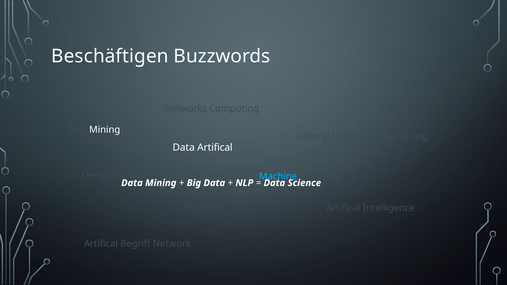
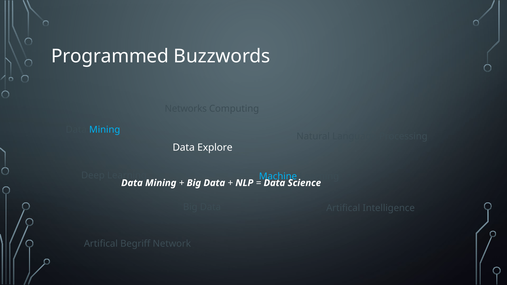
Beschäftigen: Beschäftigen -> Programmed
Mining at (105, 130) colour: white -> light blue
Data Artifical: Artifical -> Explore
